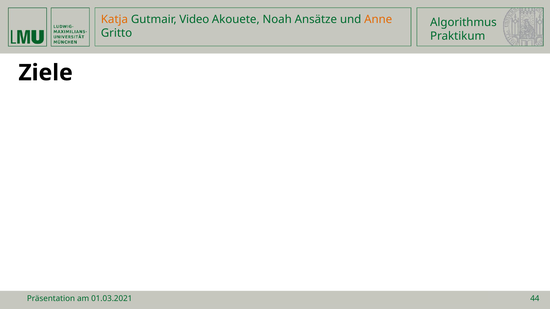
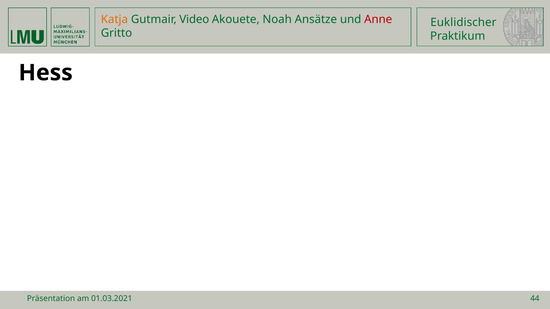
Anne colour: orange -> red
Algorithmus: Algorithmus -> Euklidischer
Ziele: Ziele -> Hess
